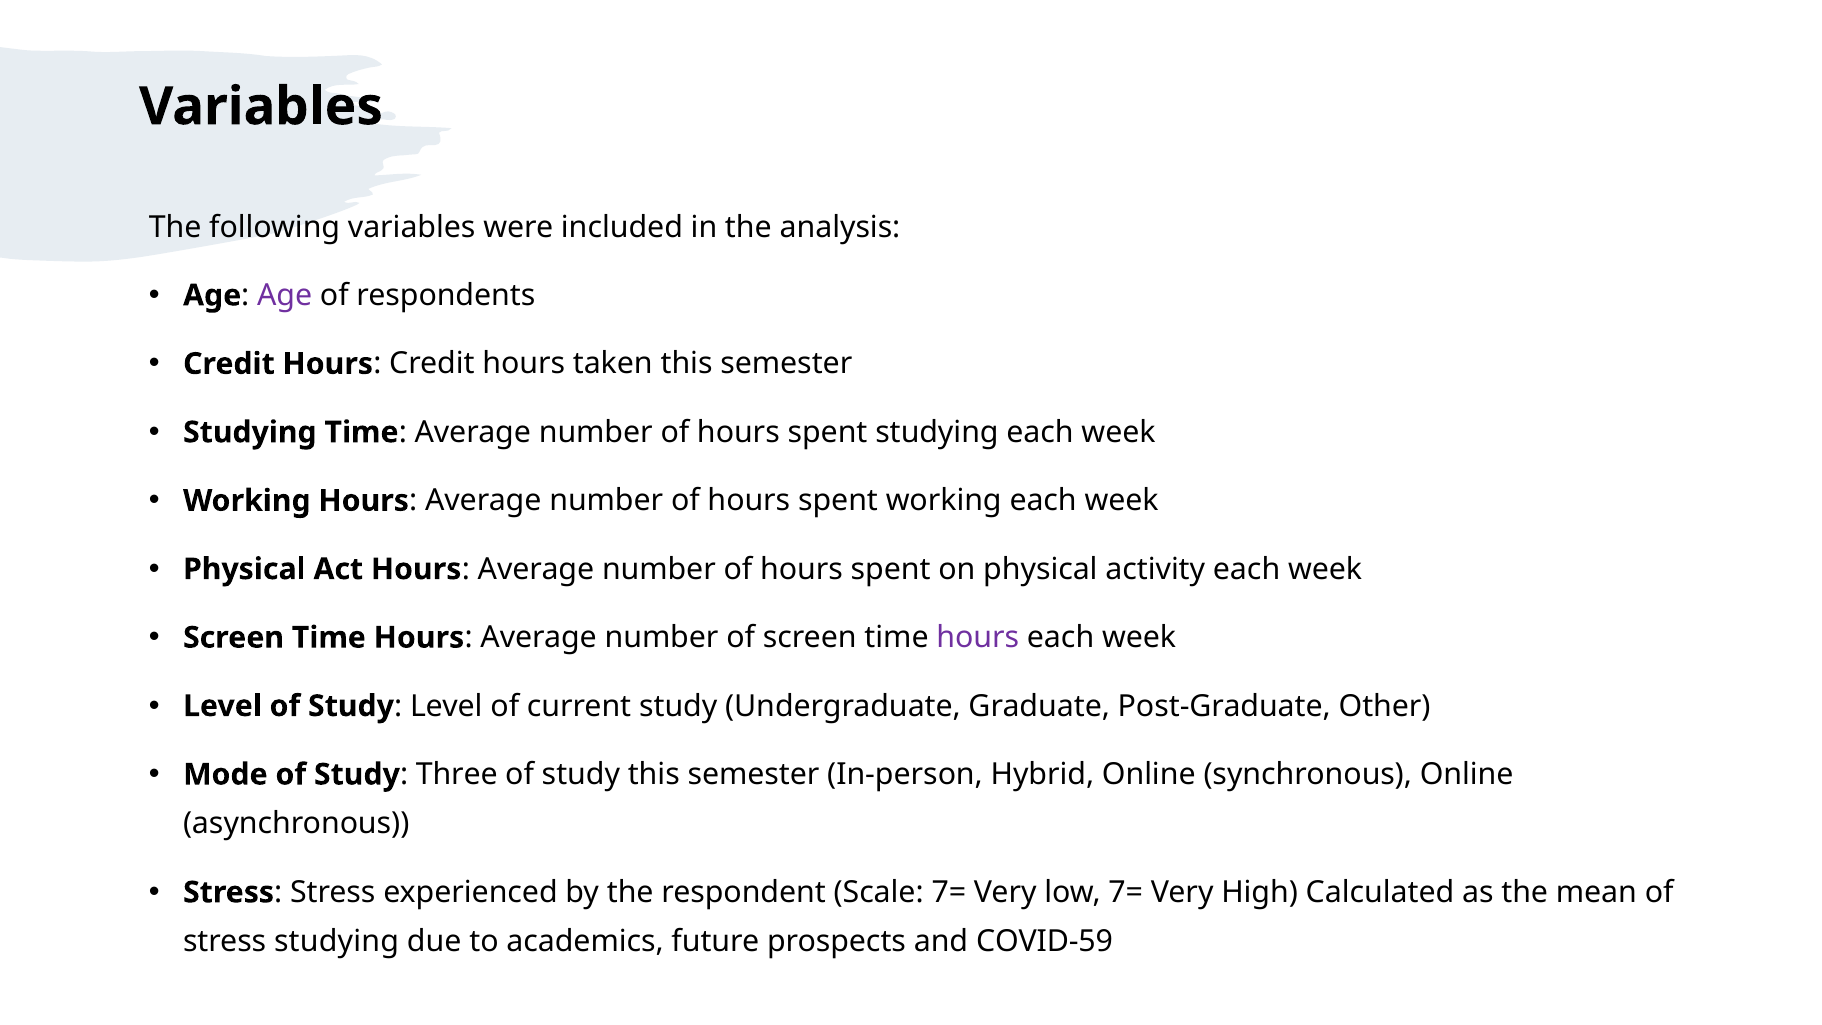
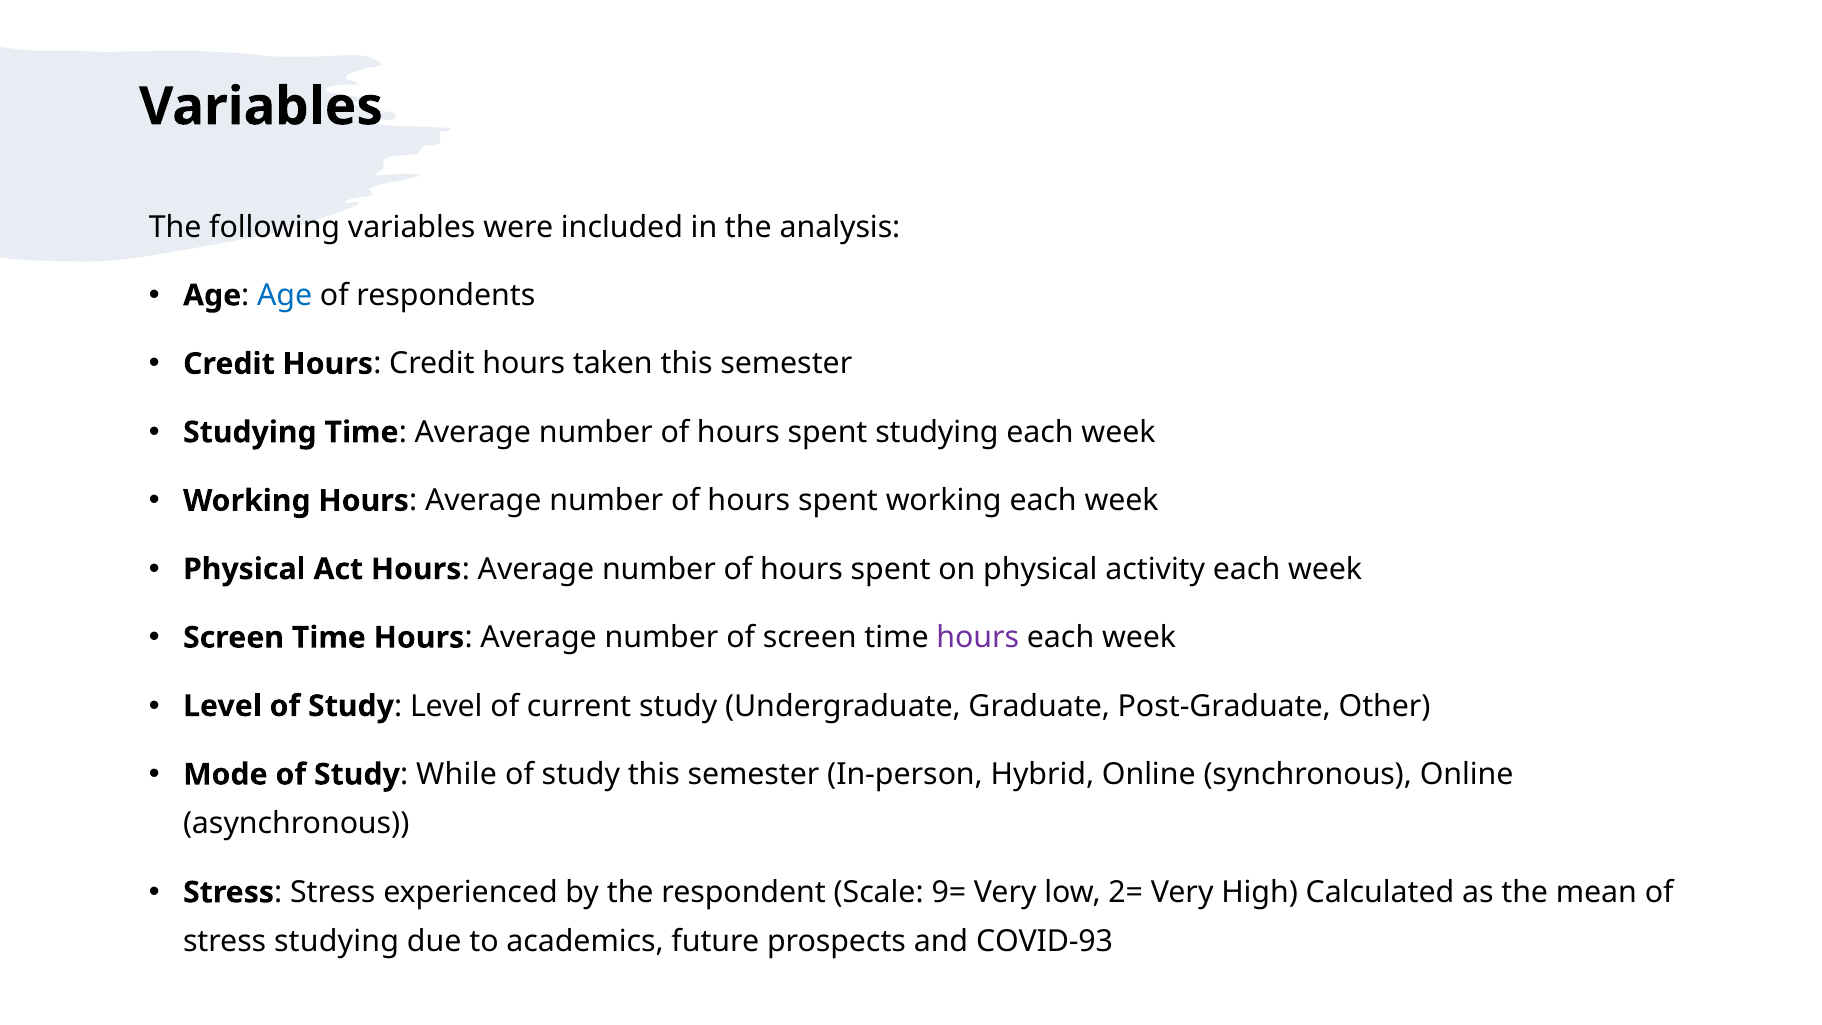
Age at (285, 295) colour: purple -> blue
Three: Three -> While
Scale 7=: 7= -> 9=
low 7=: 7= -> 2=
COVID-59: COVID-59 -> COVID-93
